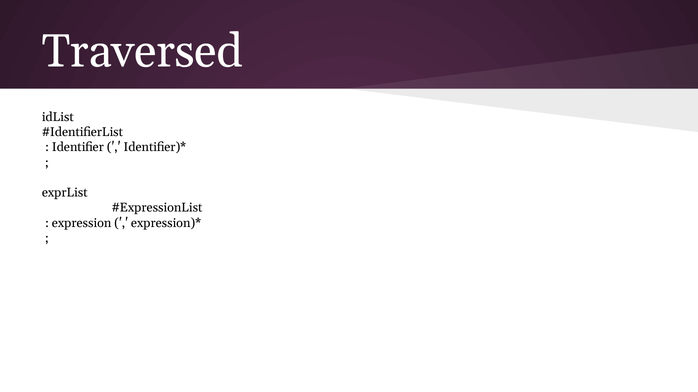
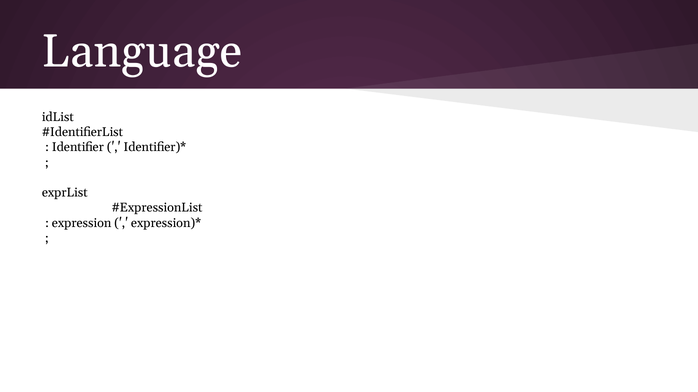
Traversed: Traversed -> Language
